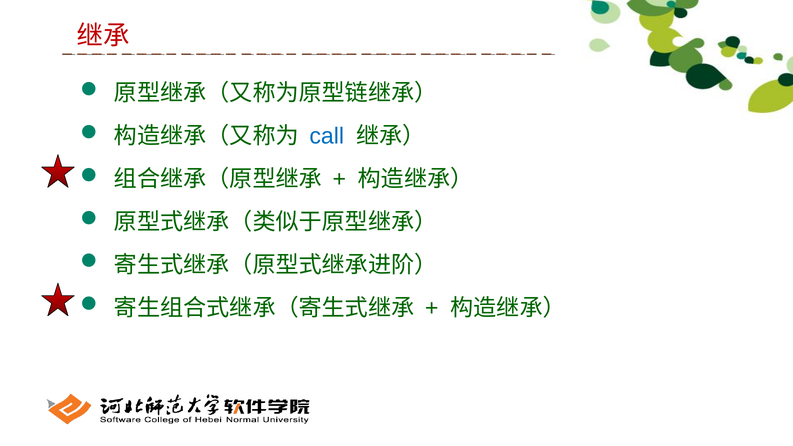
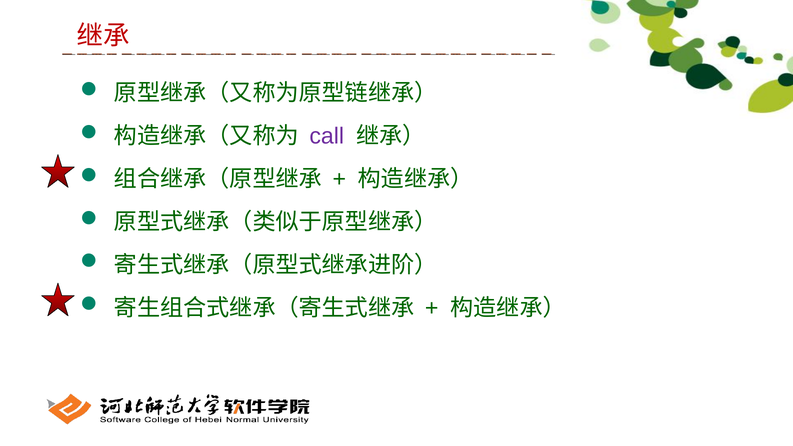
call colour: blue -> purple
